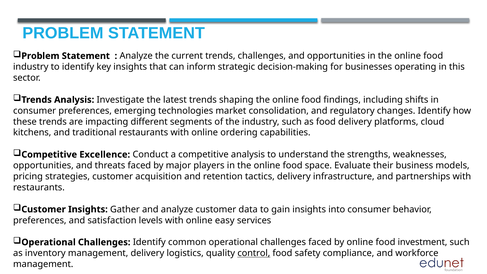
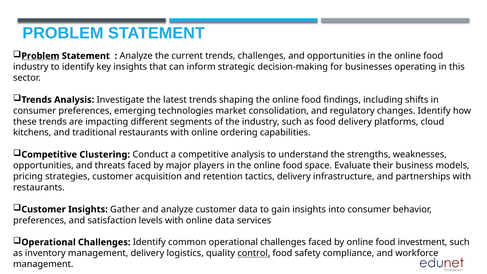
Problem at (40, 56) underline: none -> present
Excellence: Excellence -> Clustering
online easy: easy -> data
